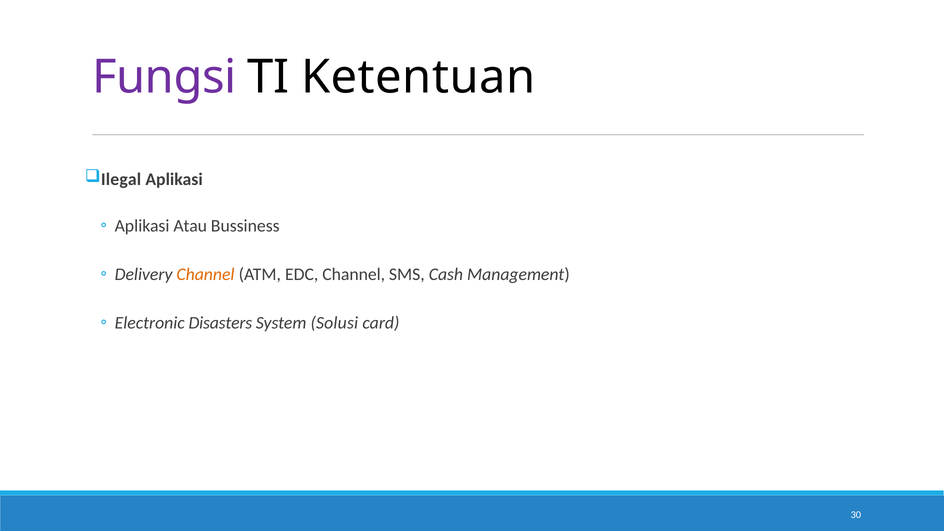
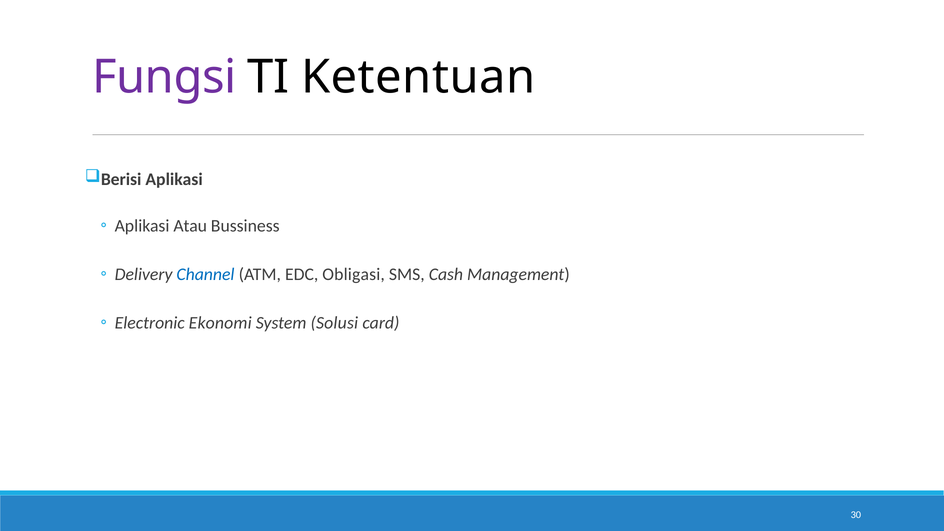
Ilegal: Ilegal -> Berisi
Channel at (205, 274) colour: orange -> blue
EDC Channel: Channel -> Obligasi
Disasters: Disasters -> Ekonomi
